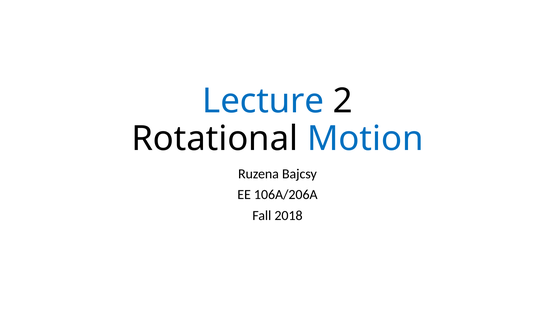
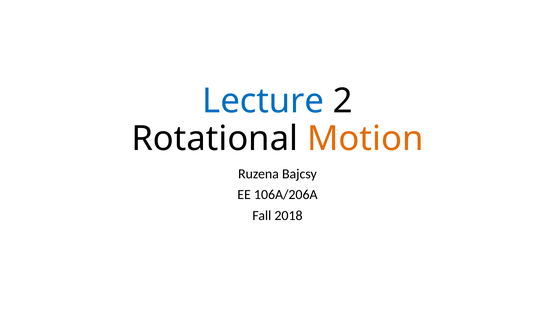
Motion colour: blue -> orange
